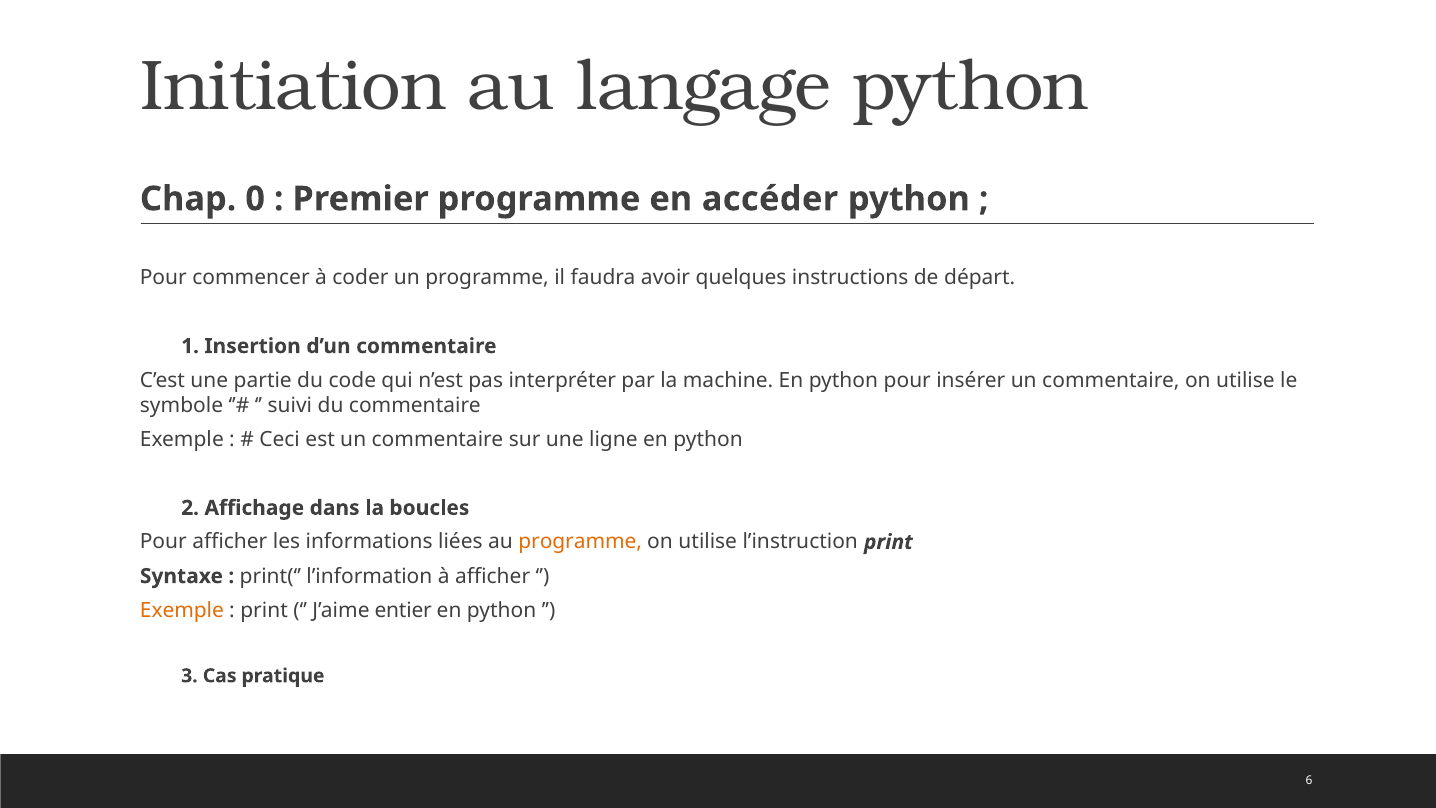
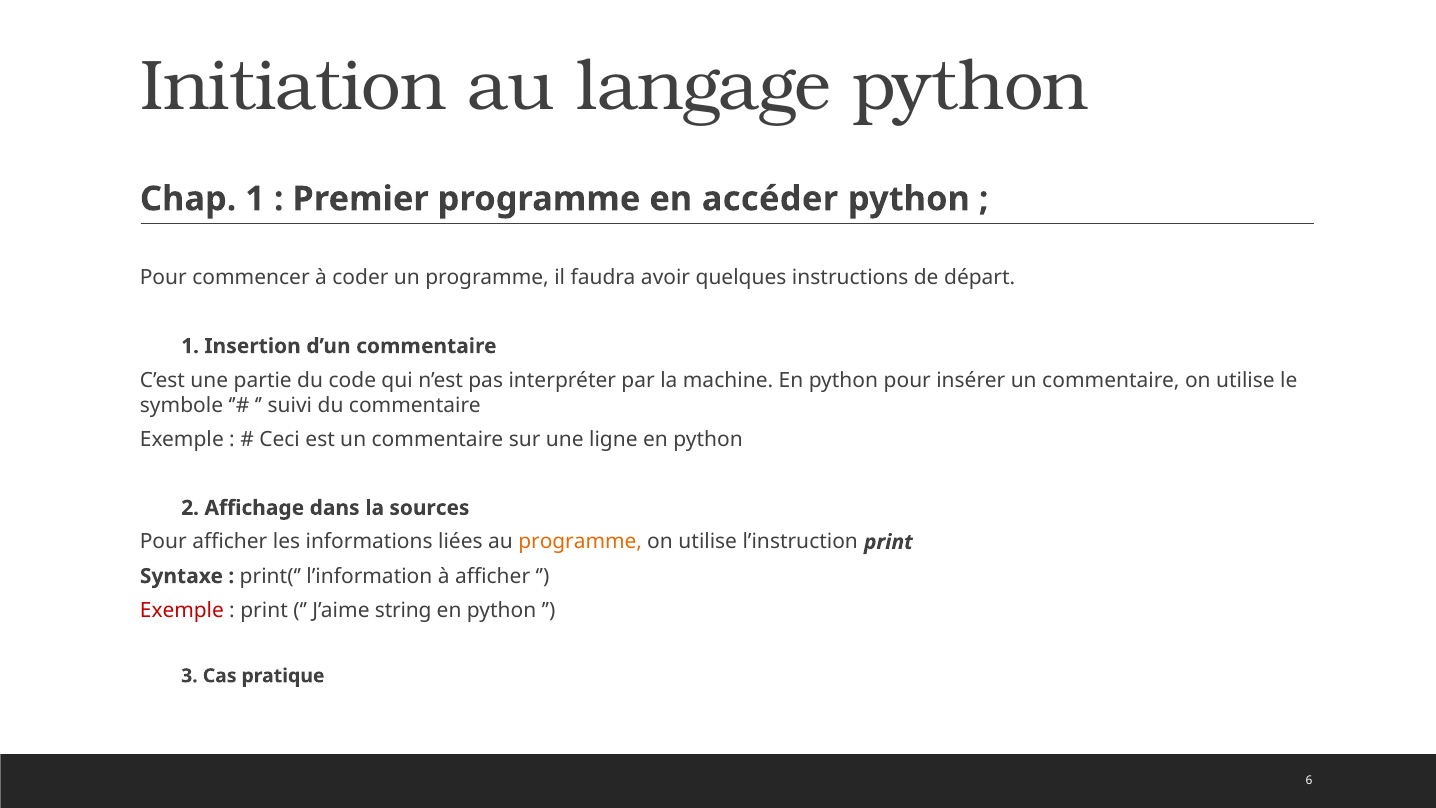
Chap 0: 0 -> 1
boucles: boucles -> sources
Exemple at (182, 610) colour: orange -> red
entier: entier -> string
